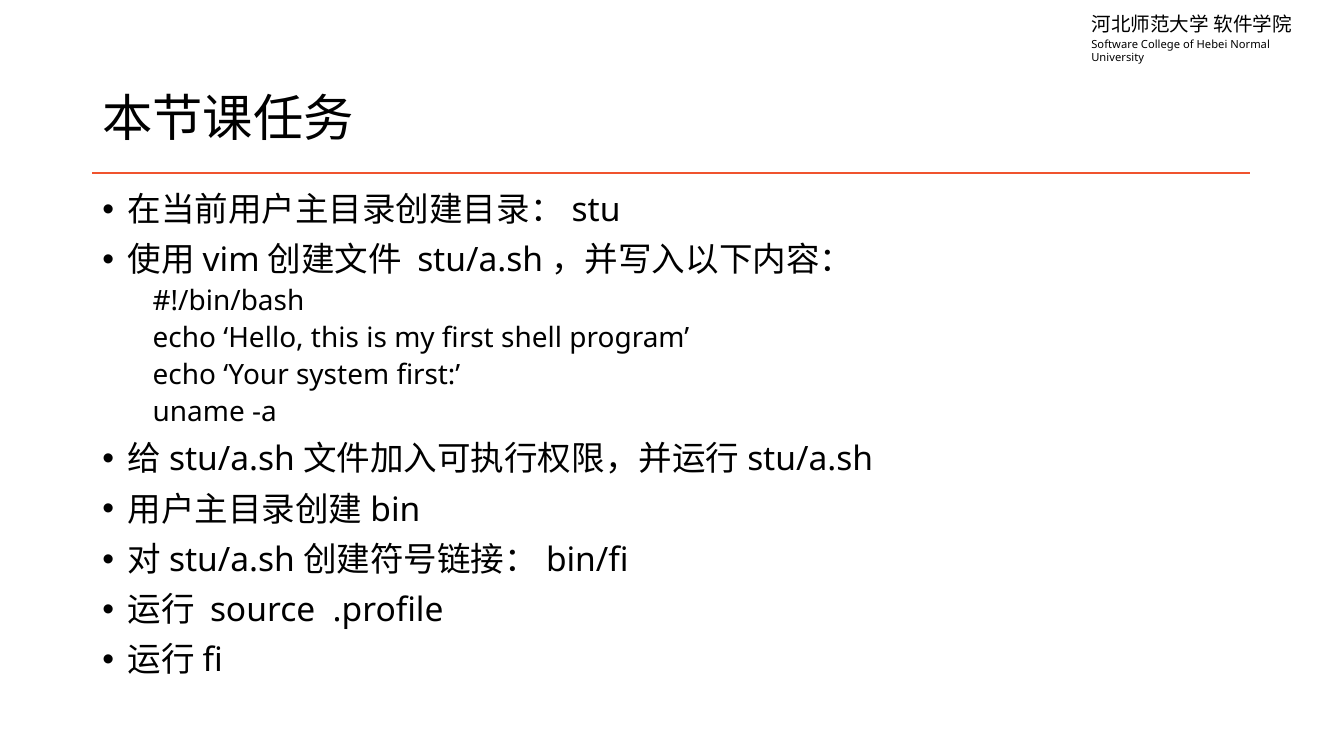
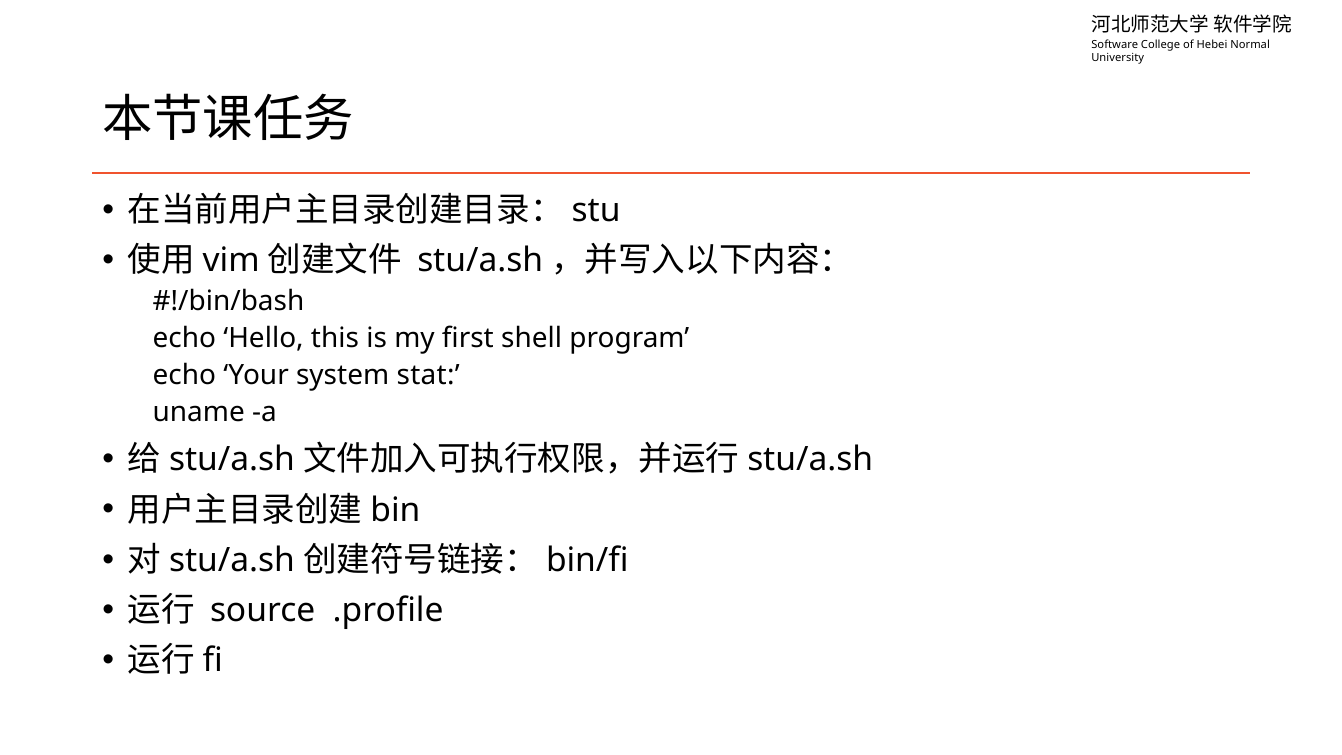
system first: first -> stat
